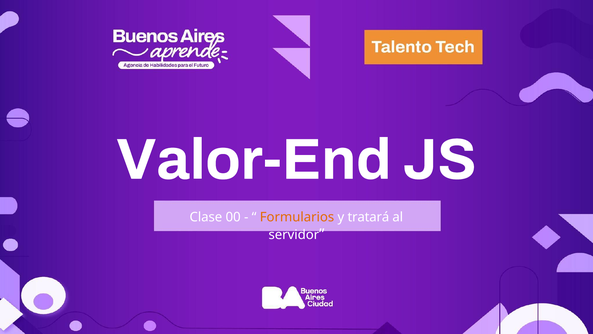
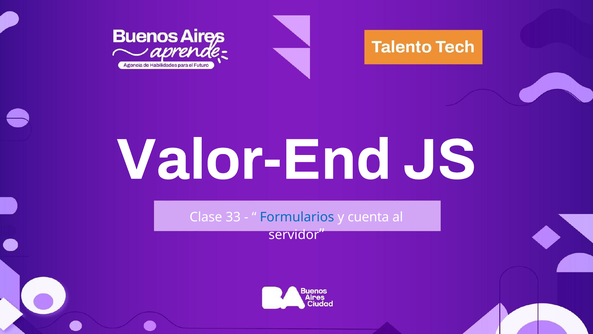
00: 00 -> 33
Formularios colour: orange -> blue
tratará: tratará -> cuenta
